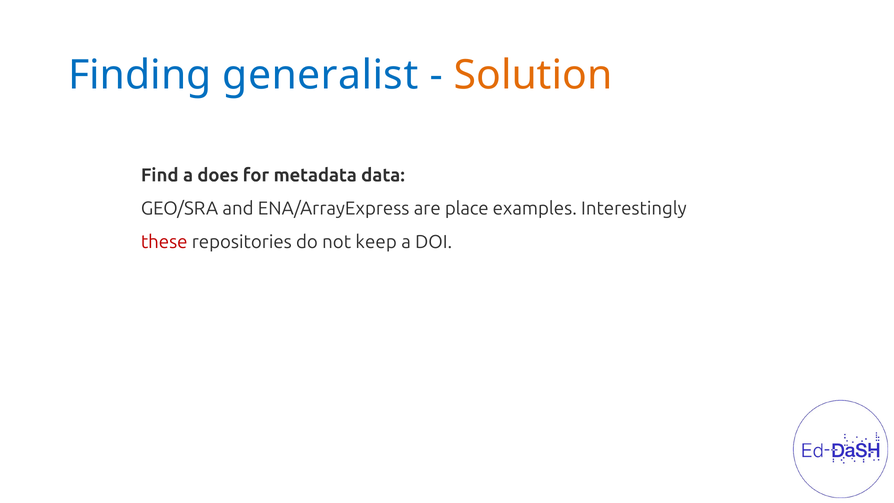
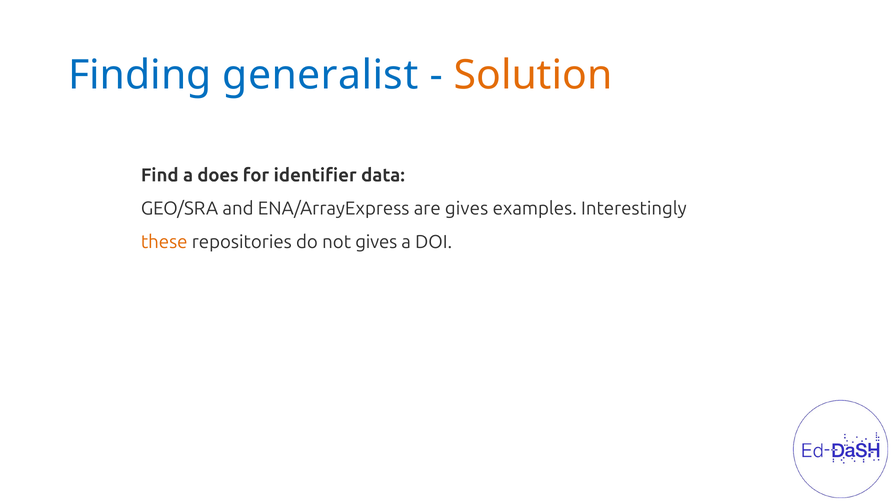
metadata: metadata -> identifier
are place: place -> gives
these colour: red -> orange
not keep: keep -> gives
